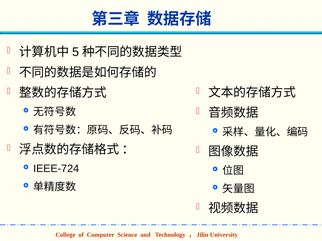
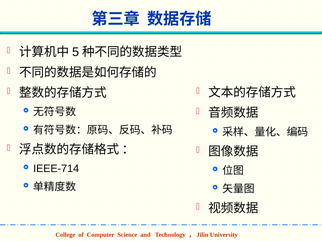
IEEE-724: IEEE-724 -> IEEE-714
